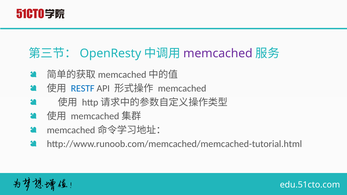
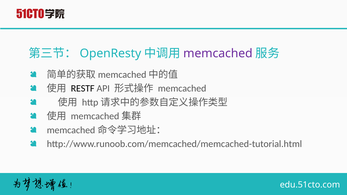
RESTF colour: blue -> black
